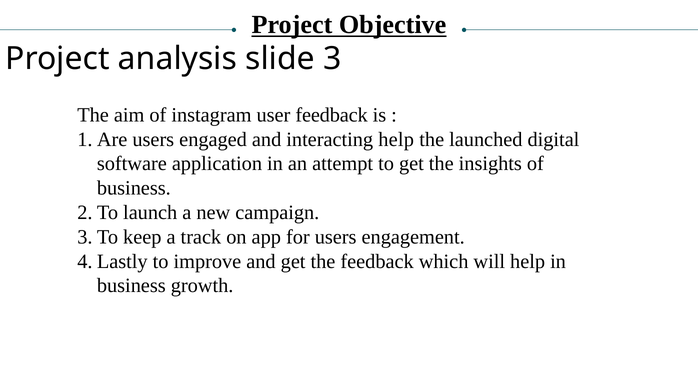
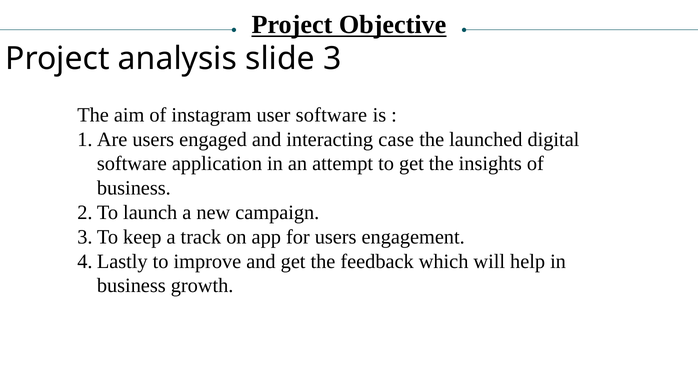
user feedback: feedback -> software
interacting help: help -> case
